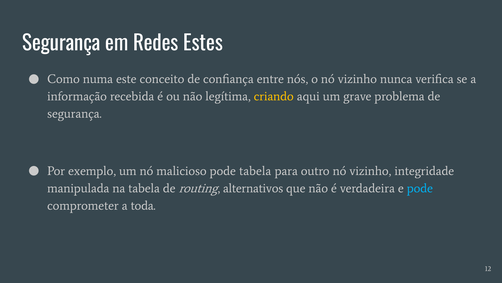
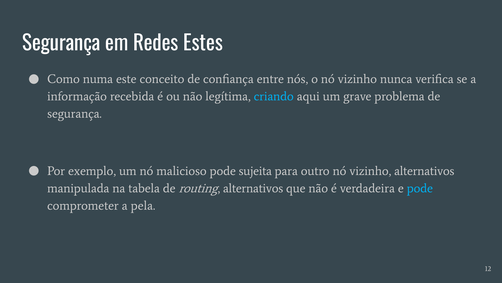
criando colour: yellow -> light blue
pode tabela: tabela -> sujeita
vizinho integridade: integridade -> alternativos
toda: toda -> pela
